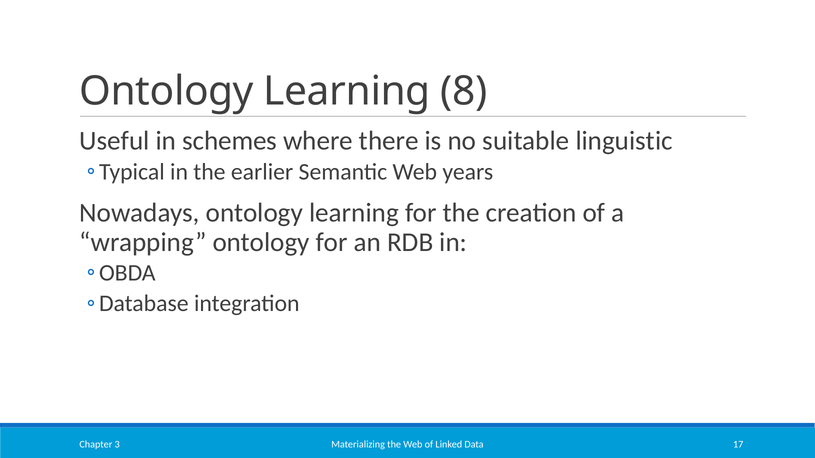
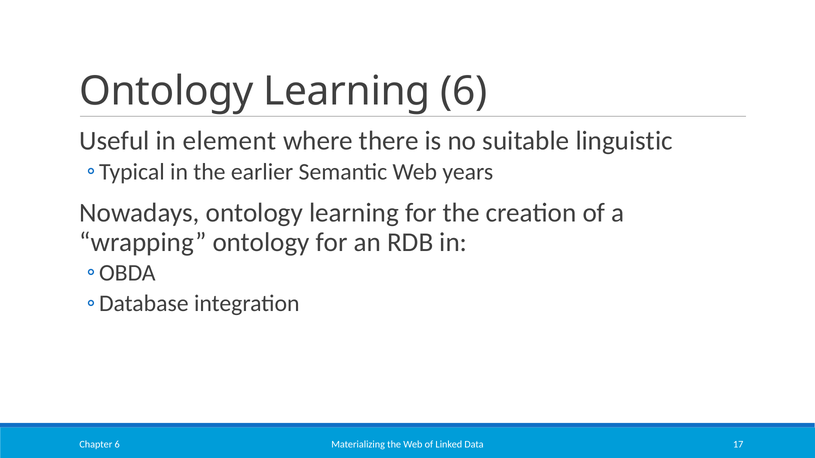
Learning 8: 8 -> 6
schemes: schemes -> element
Chapter 3: 3 -> 6
